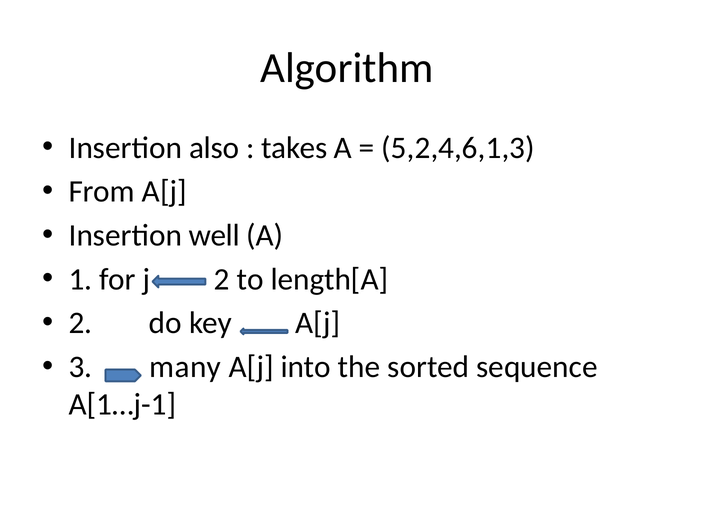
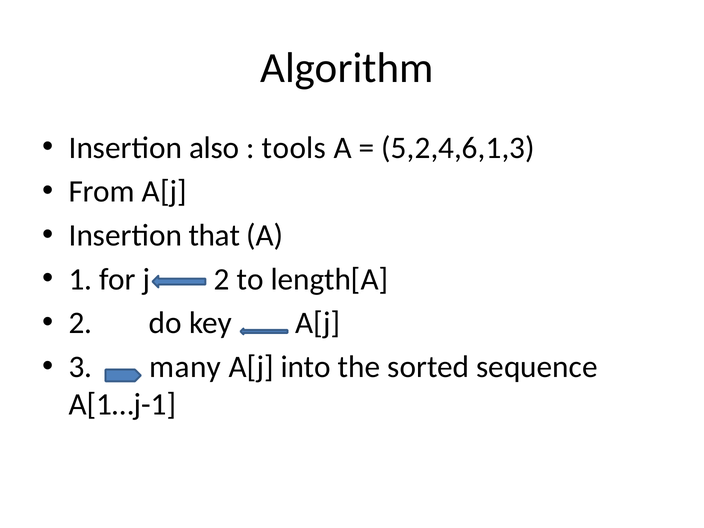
takes: takes -> tools
well: well -> that
